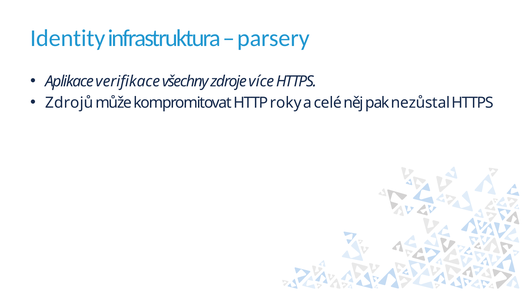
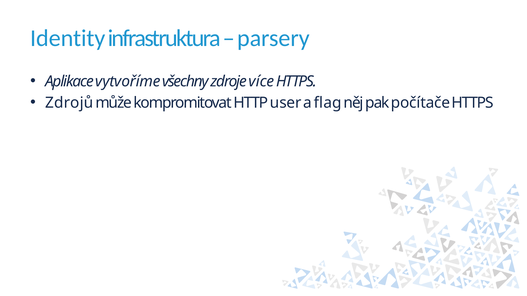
verifikace: verifikace -> vytvoříme
roky: roky -> user
celé: celé -> flag
nezůstal: nezůstal -> počítače
